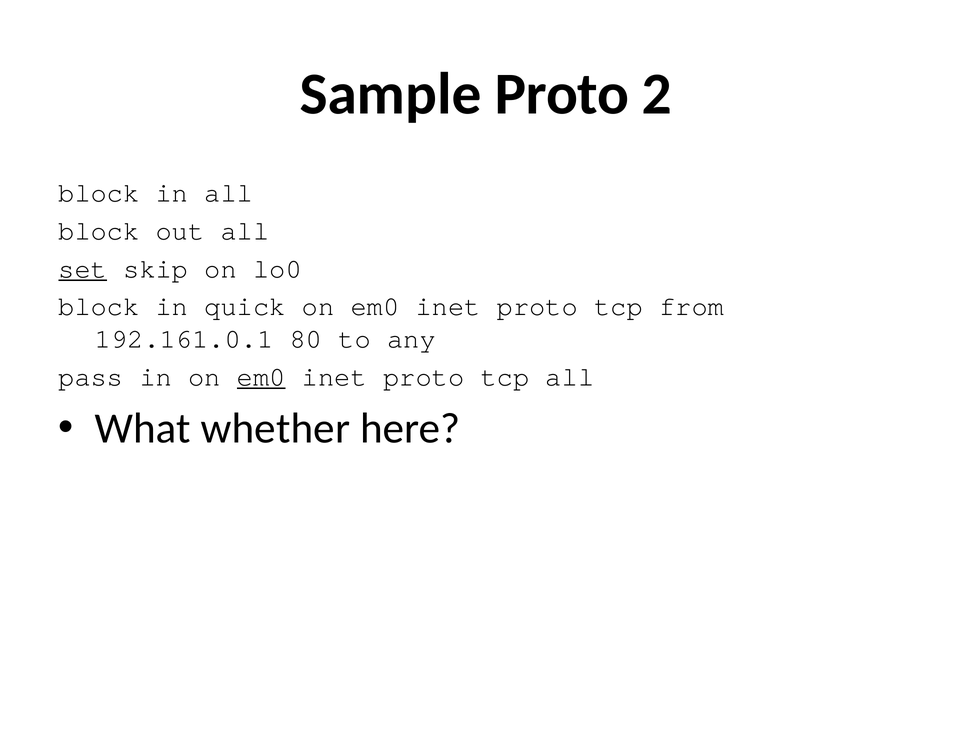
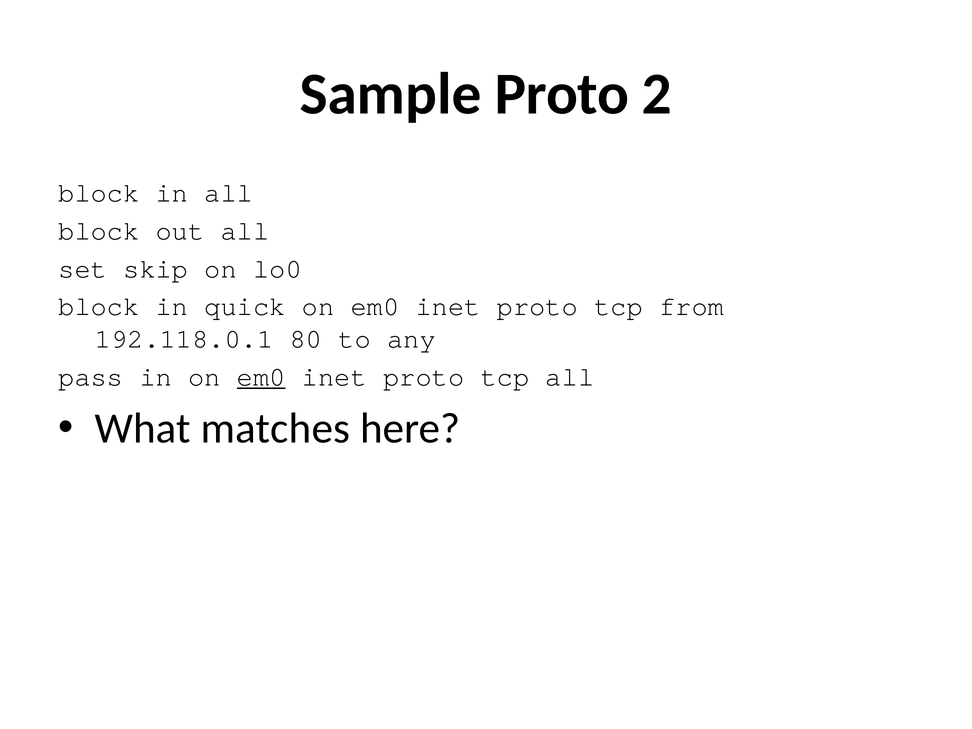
set underline: present -> none
192.161.0.1: 192.161.0.1 -> 192.118.0.1
whether: whether -> matches
